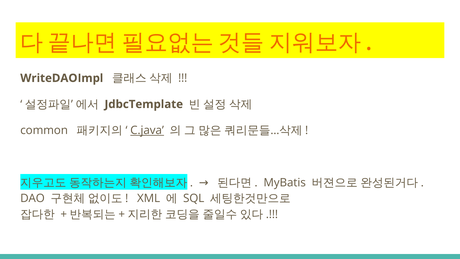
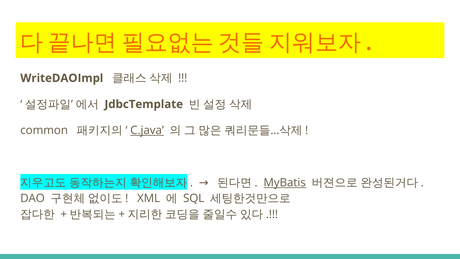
MyBatis underline: none -> present
